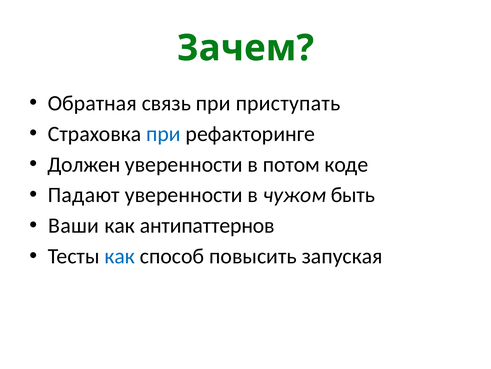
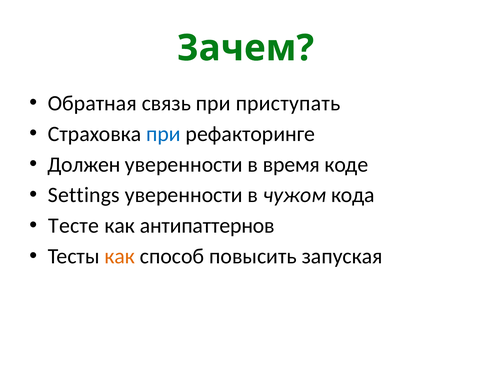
потом: потом -> время
Падают: Падают -> Settings
быть: быть -> кода
Ваши: Ваши -> Тесте
как at (120, 256) colour: blue -> orange
